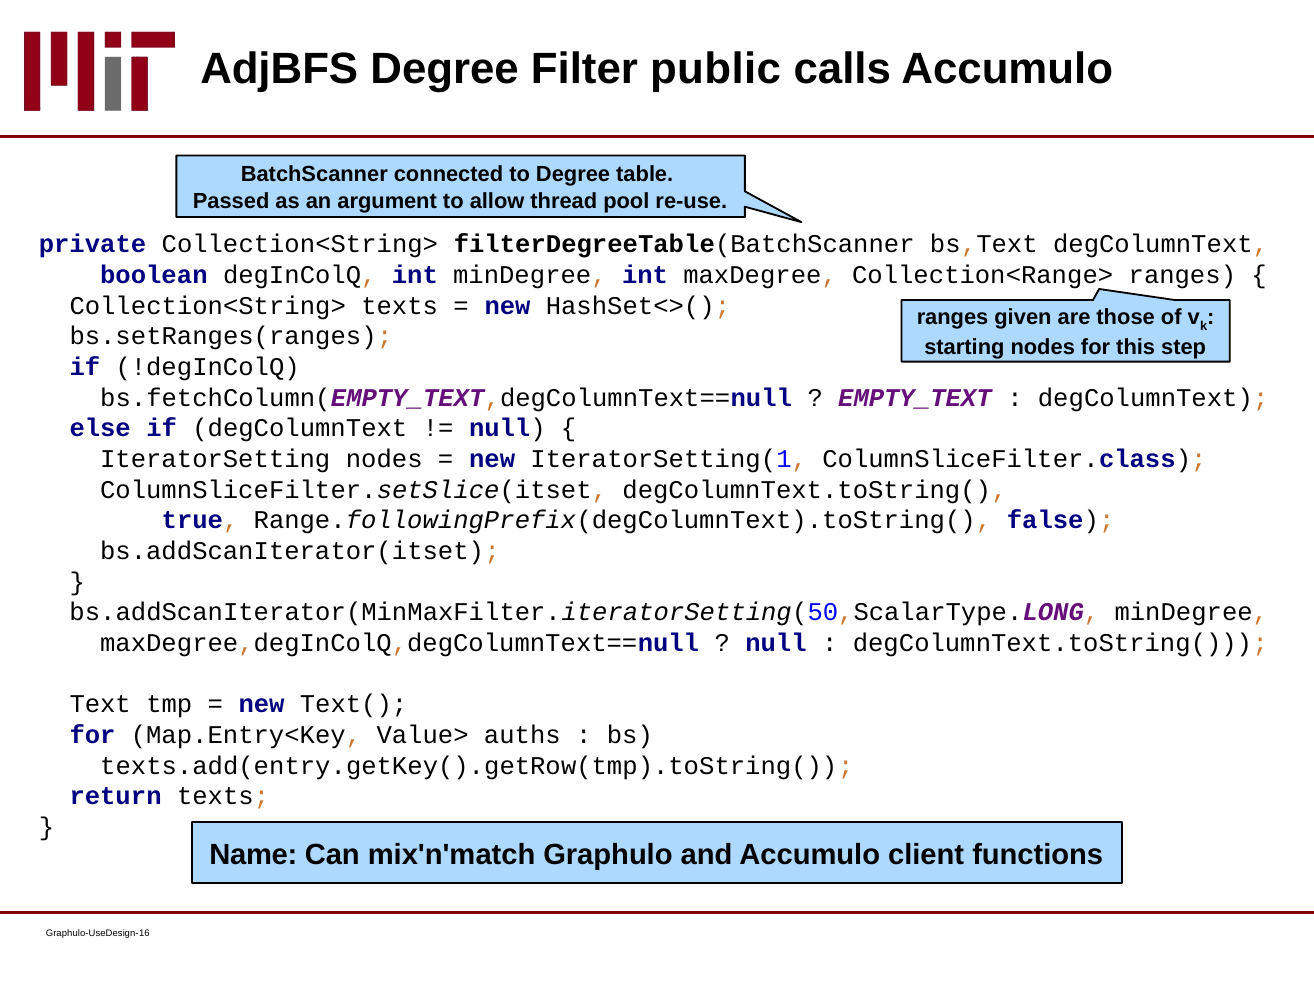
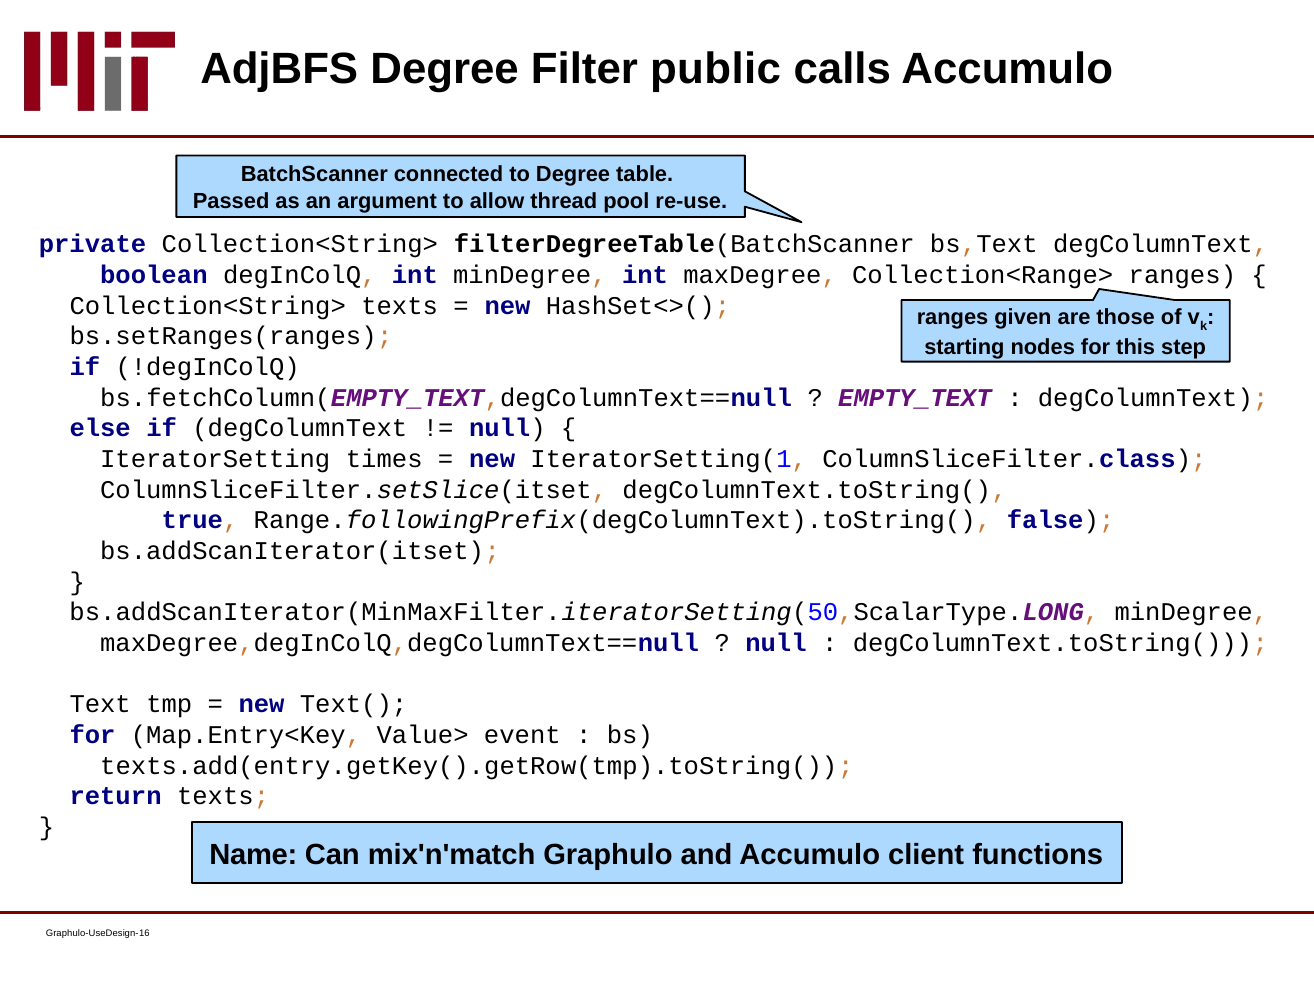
IteratorSetting nodes: nodes -> times
auths: auths -> event
